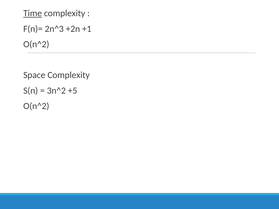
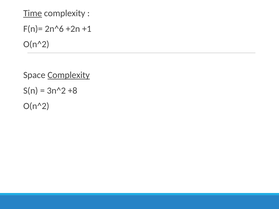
2n^3: 2n^3 -> 2n^6
Complexity at (69, 75) underline: none -> present
+5: +5 -> +8
